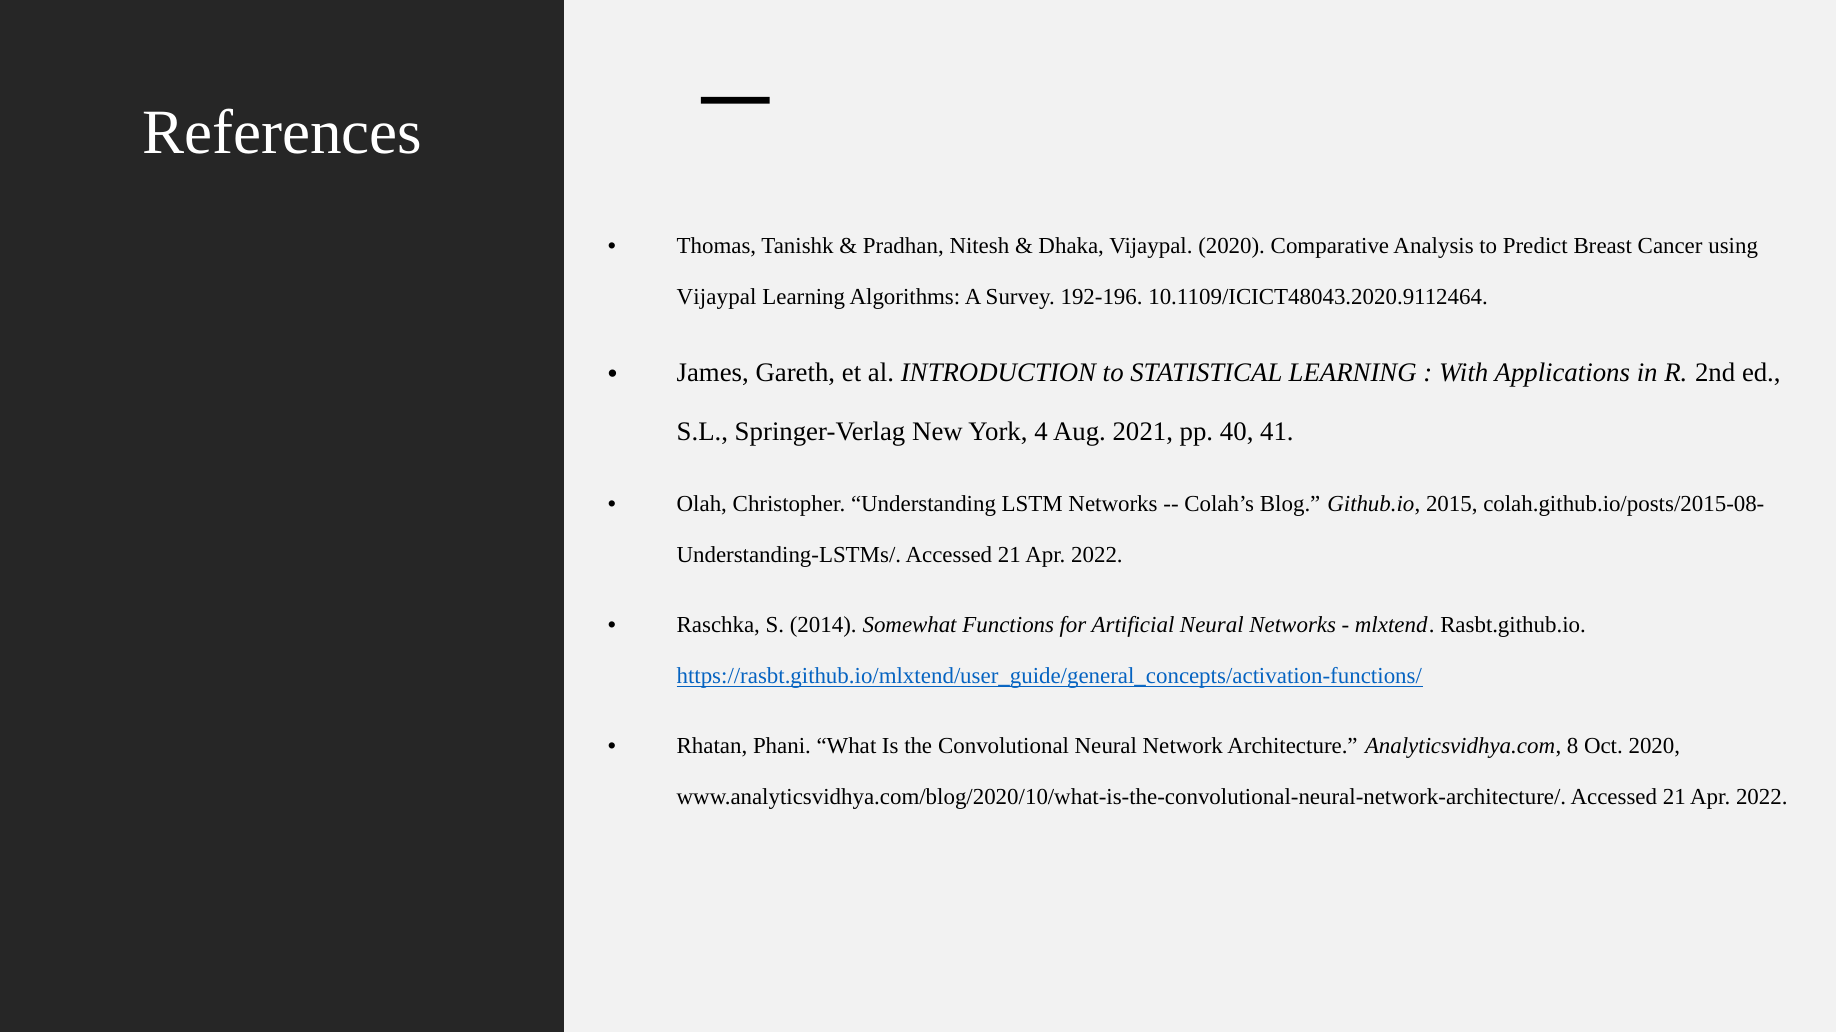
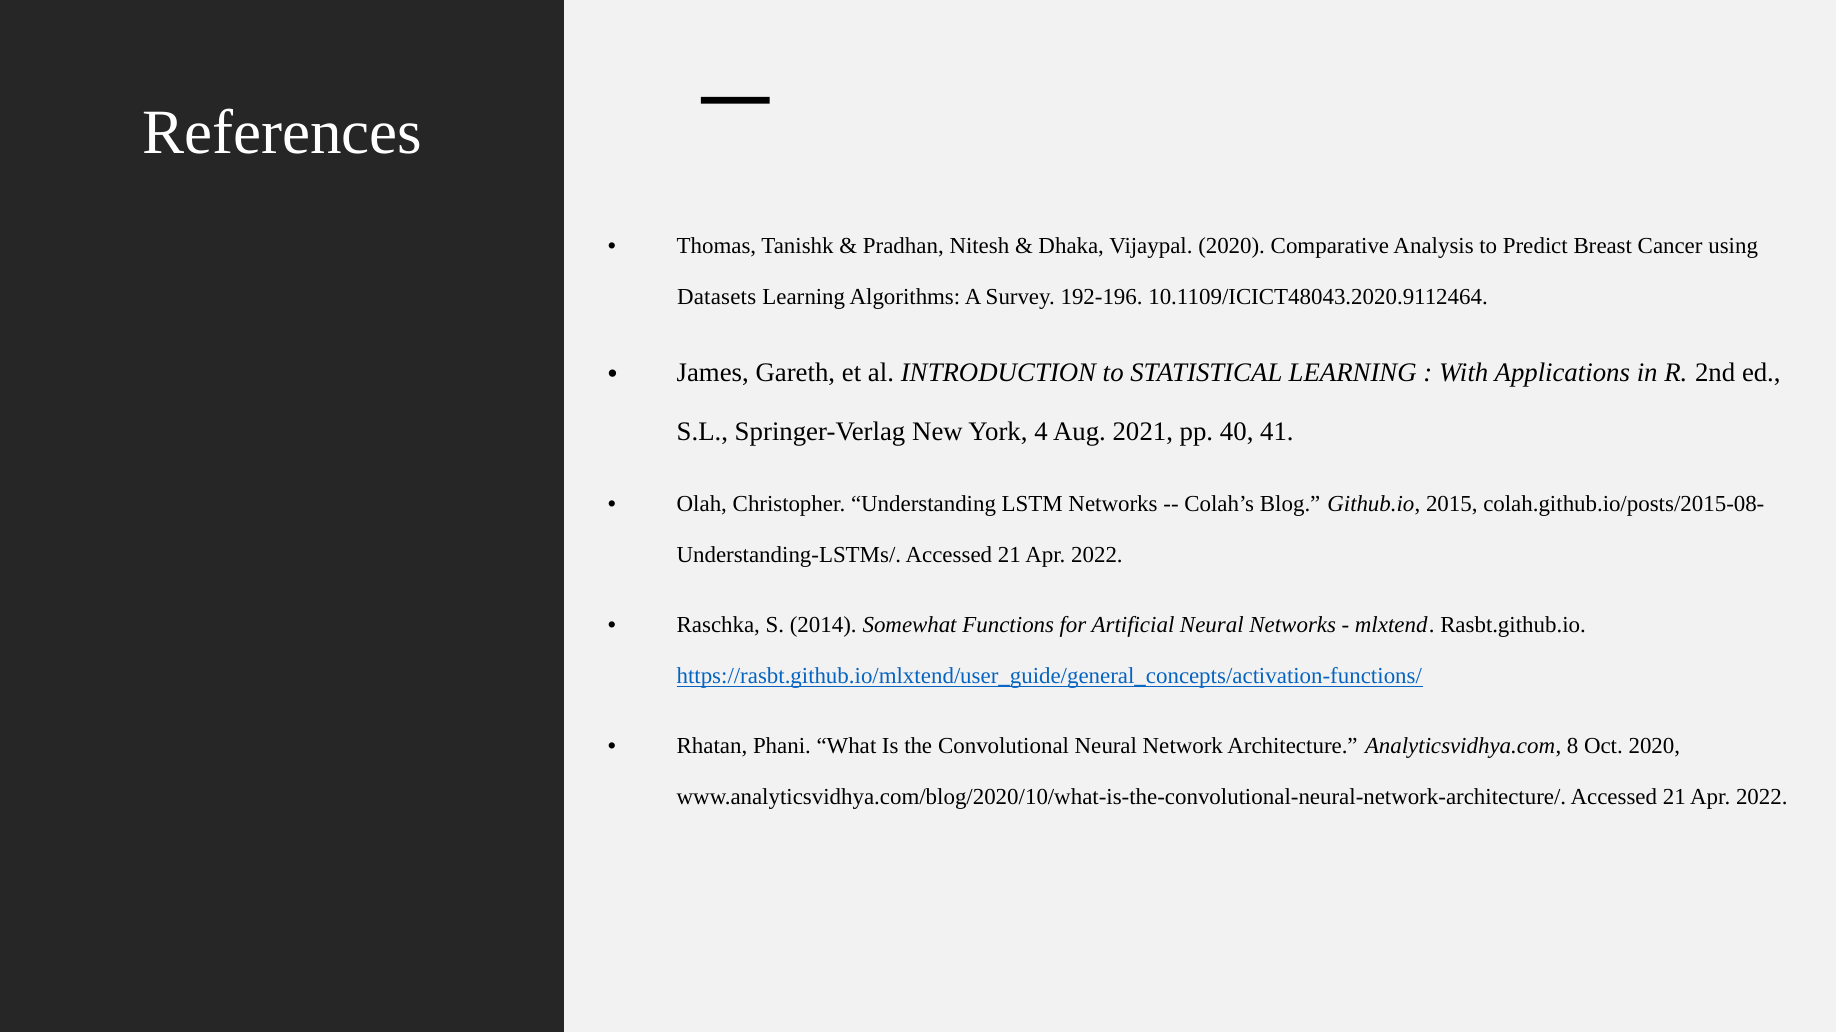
Vijaypal at (717, 297): Vijaypal -> Datasets
